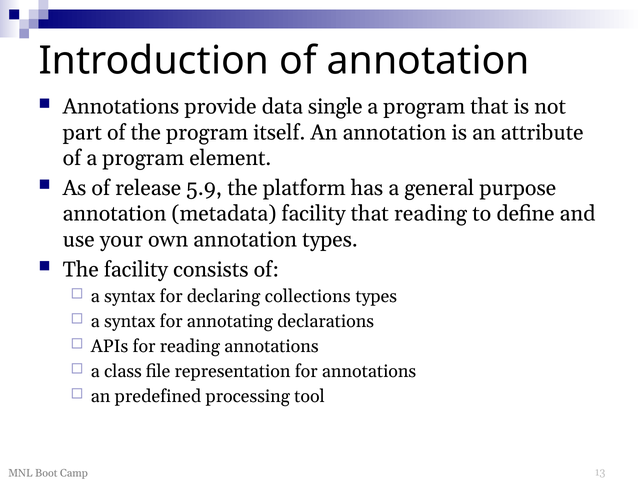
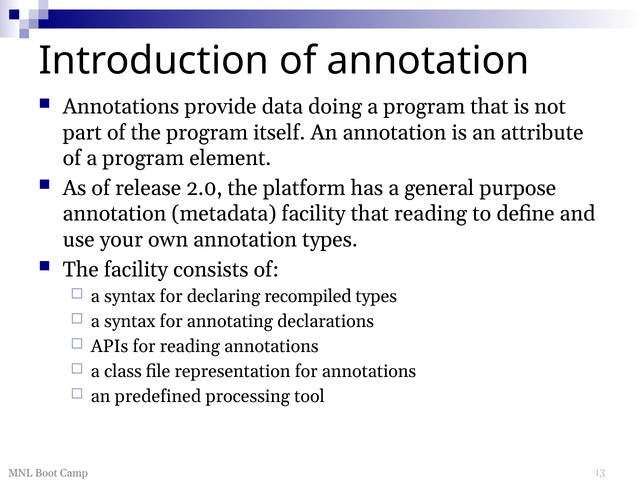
single: single -> doing
5.9: 5.9 -> 2.0
collections: collections -> recompiled
